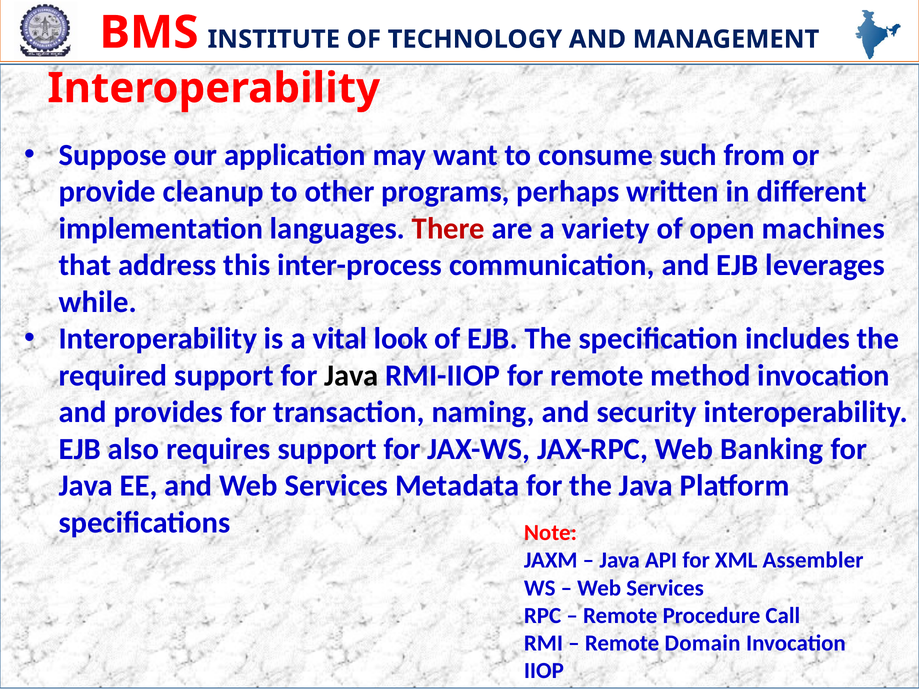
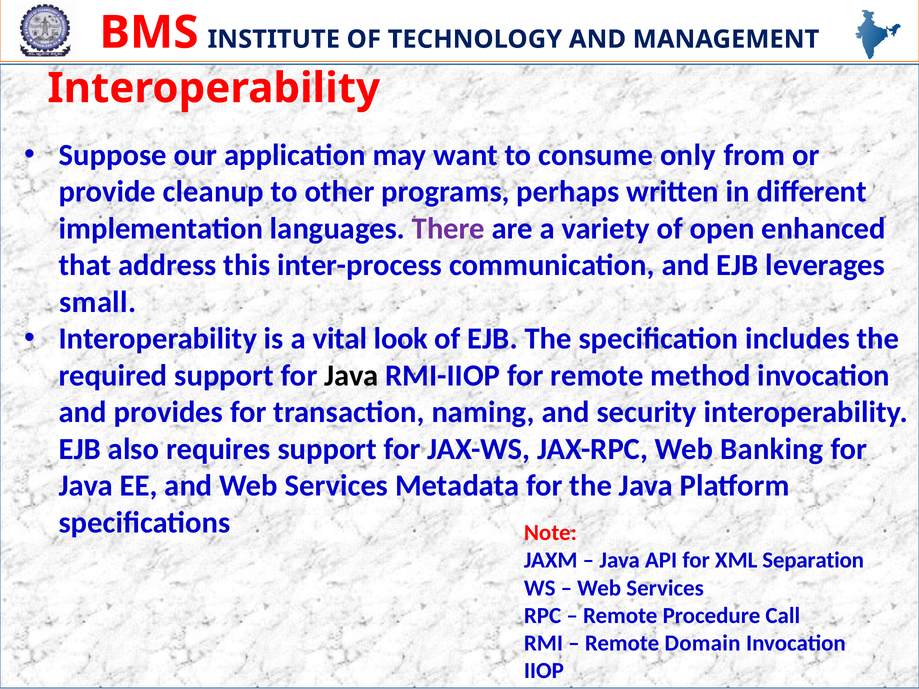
such: such -> only
There colour: red -> purple
machines: machines -> enhanced
while: while -> small
Assembler: Assembler -> Separation
